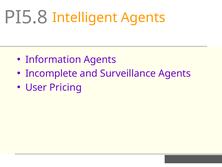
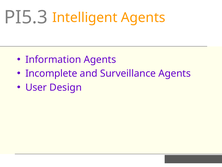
PI5.8: PI5.8 -> PI5.3
Pricing: Pricing -> Design
